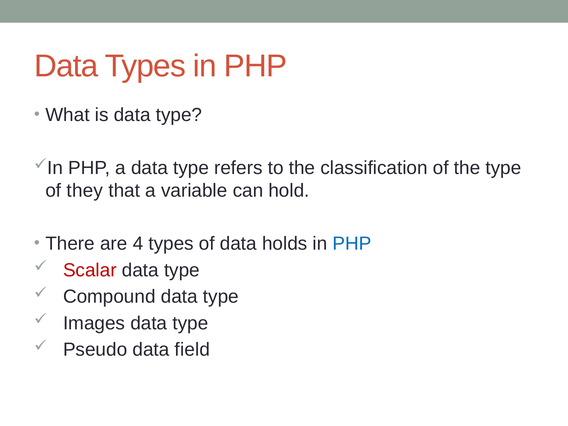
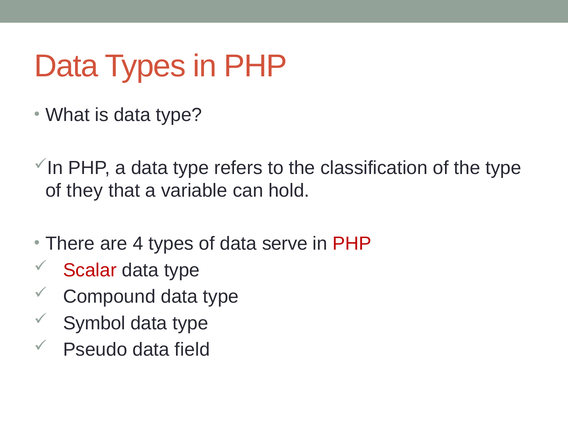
holds: holds -> serve
PHP at (352, 244) colour: blue -> red
Images: Images -> Symbol
